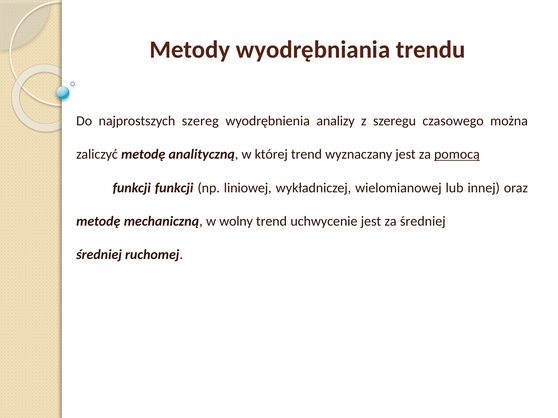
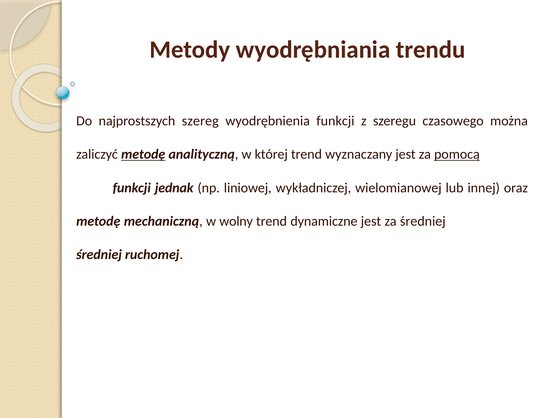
wyodrębnienia analizy: analizy -> funkcji
metodę at (143, 155) underline: none -> present
funkcji funkcji: funkcji -> jednak
uchwycenie: uchwycenie -> dynamiczne
